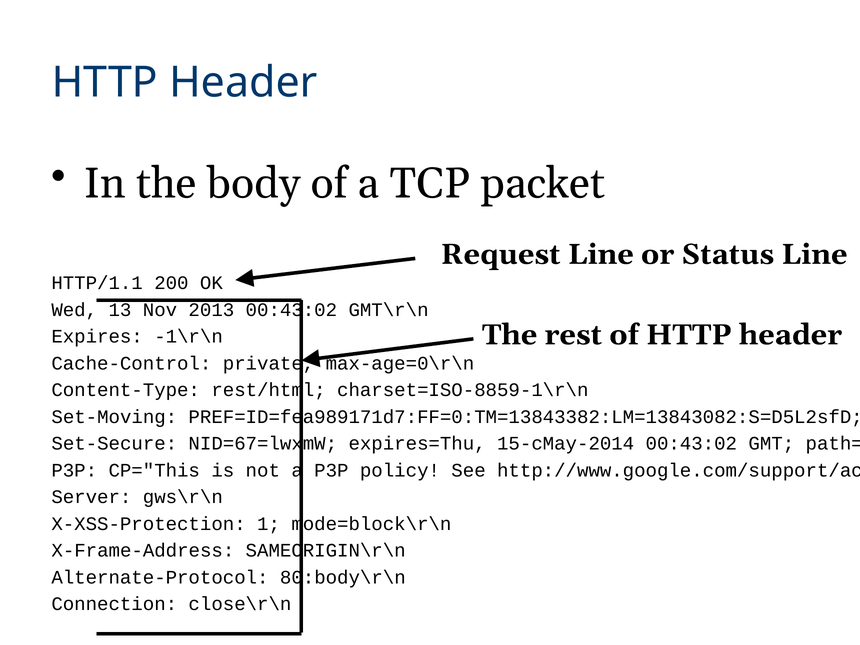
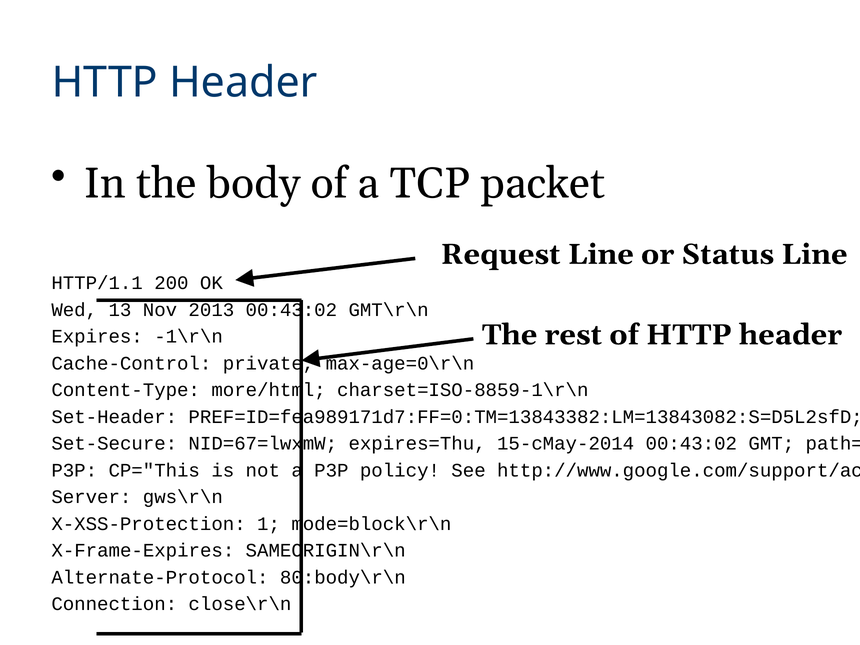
rest/html: rest/html -> more/html
Set-Moving: Set-Moving -> Set-Header
X-Frame-Address: X-Frame-Address -> X-Frame-Expires
